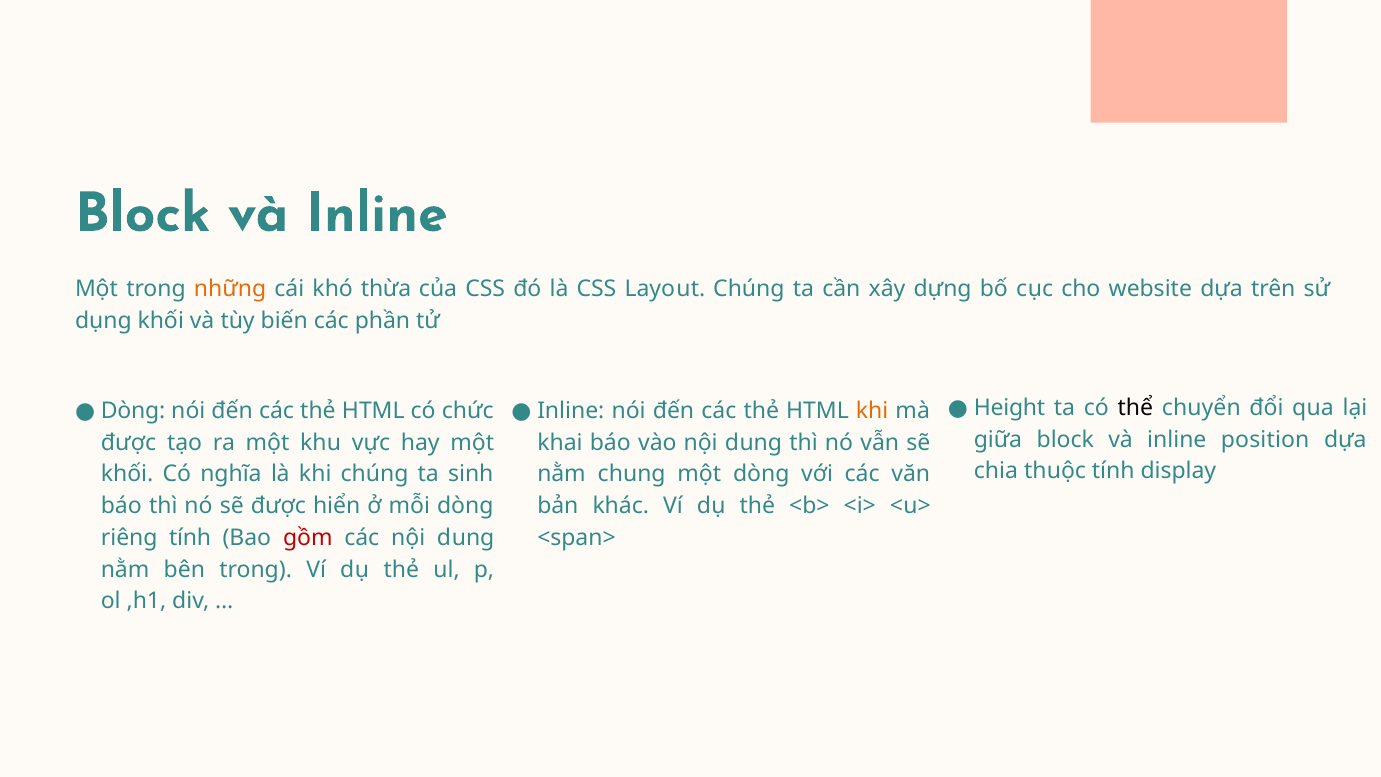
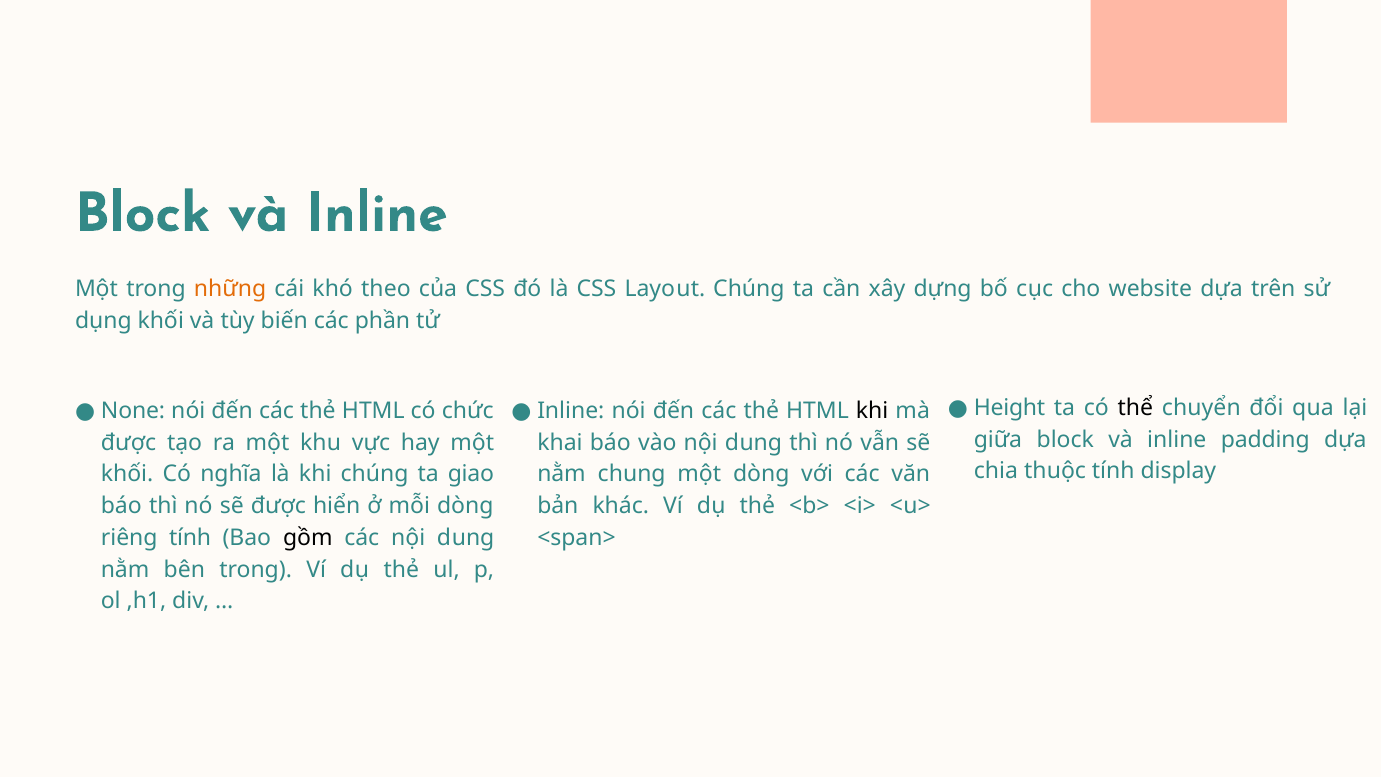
thừa: thừa -> theo
Dòng at (133, 411): Dòng -> None
khi at (872, 411) colour: orange -> black
position: position -> padding
sinh: sinh -> giao
gồm colour: red -> black
